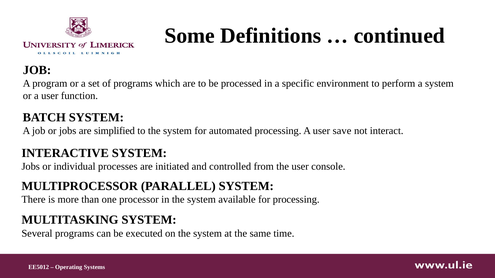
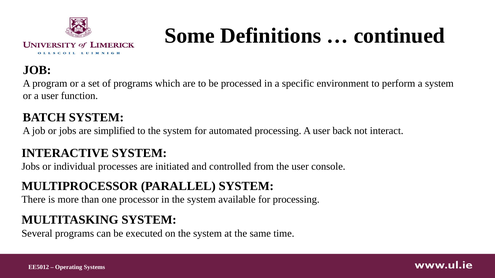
save: save -> back
